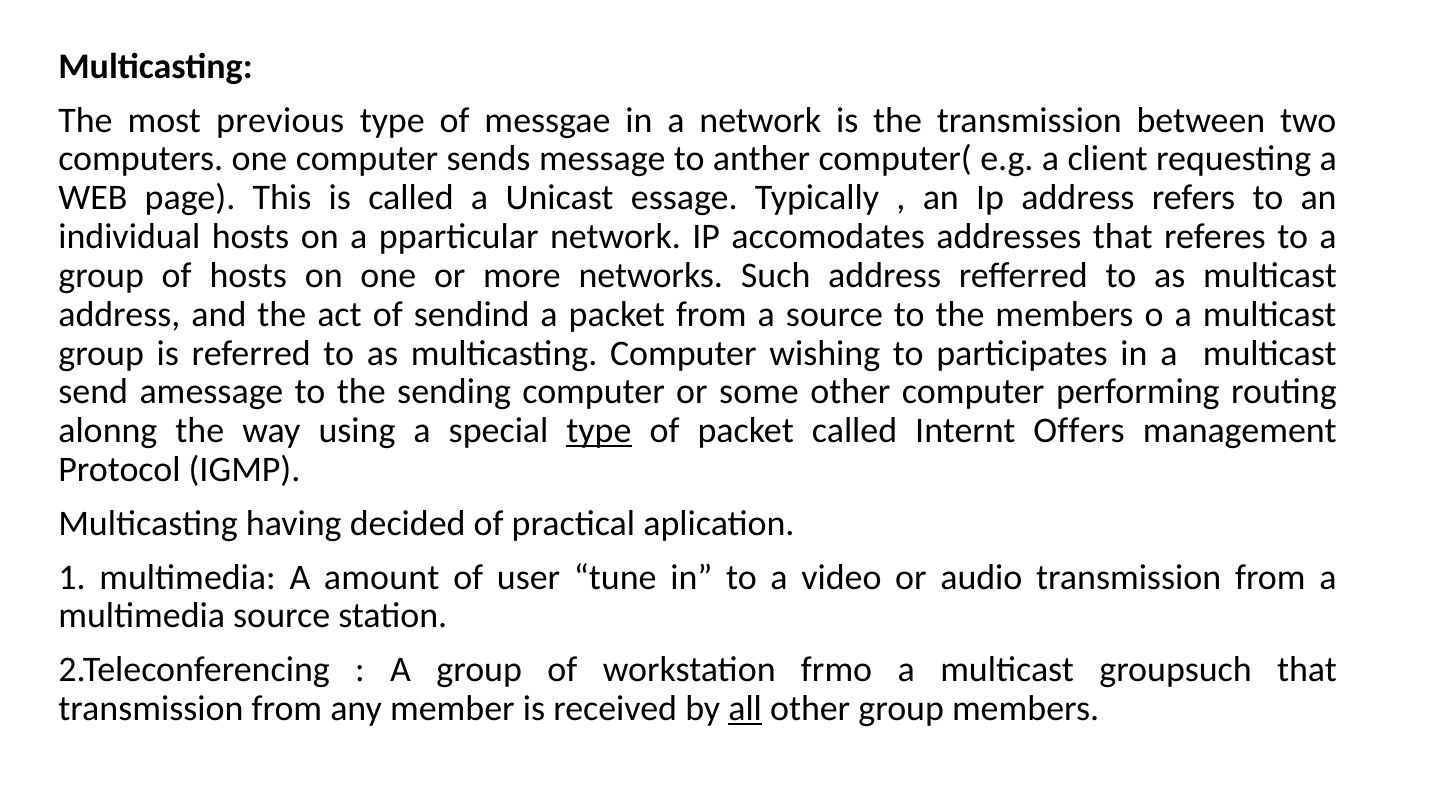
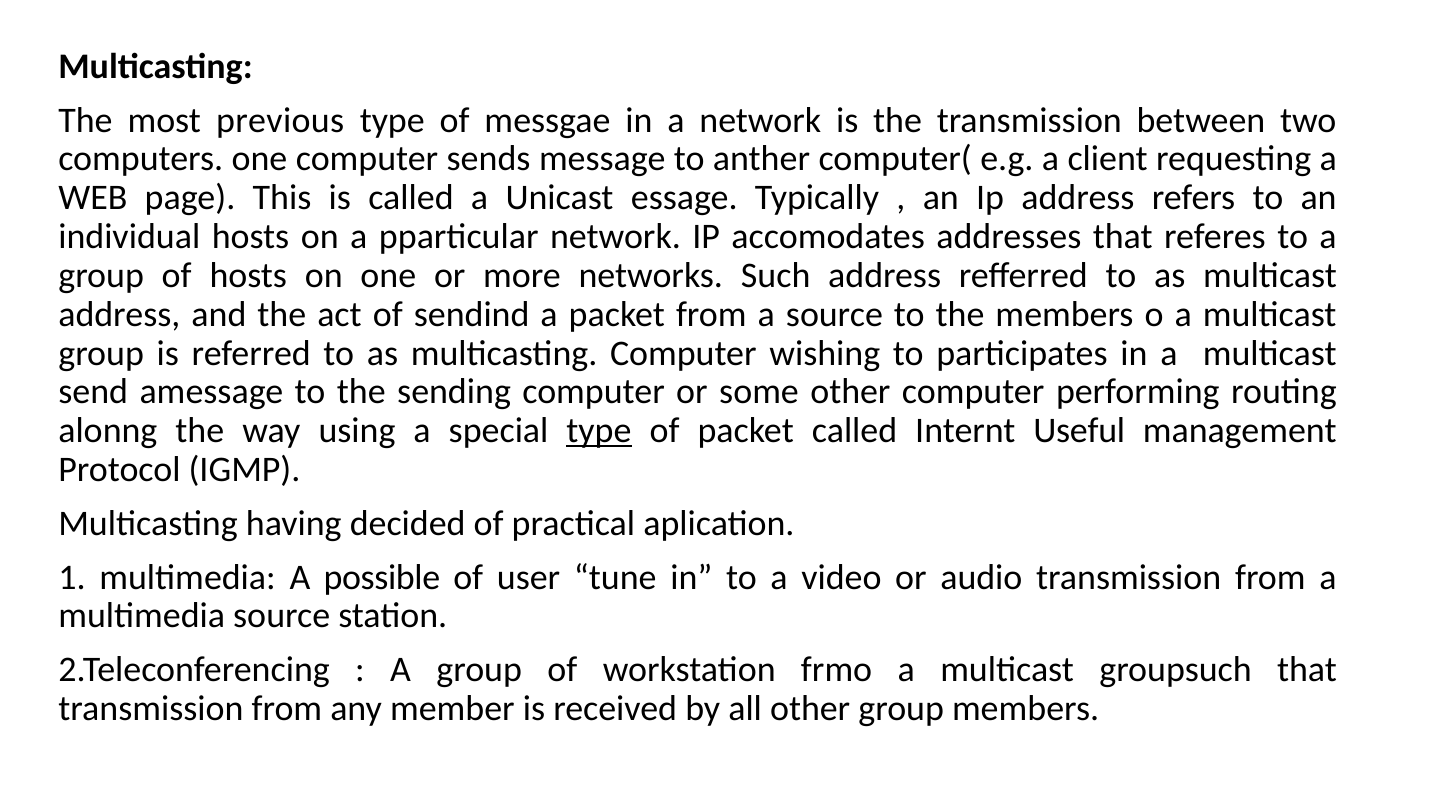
Offers: Offers -> Useful
amount: amount -> possible
all underline: present -> none
